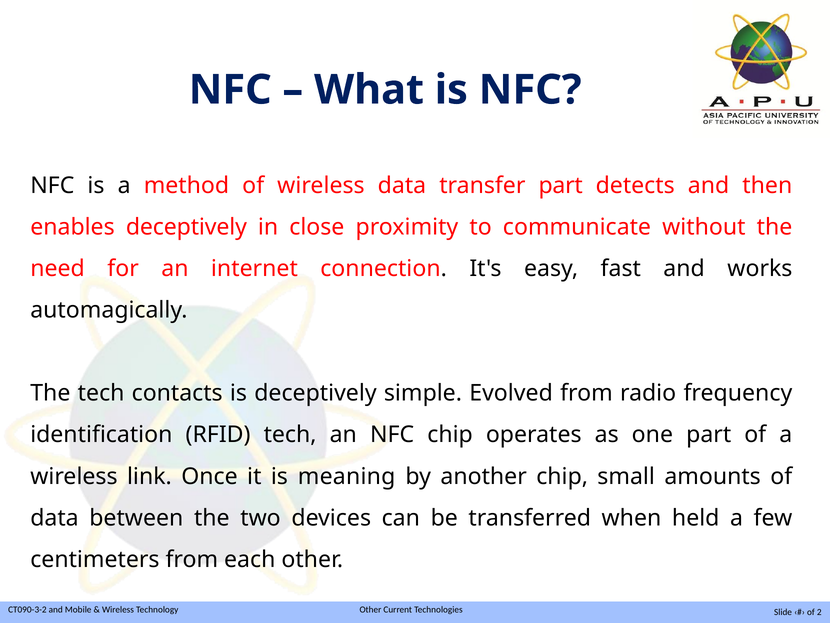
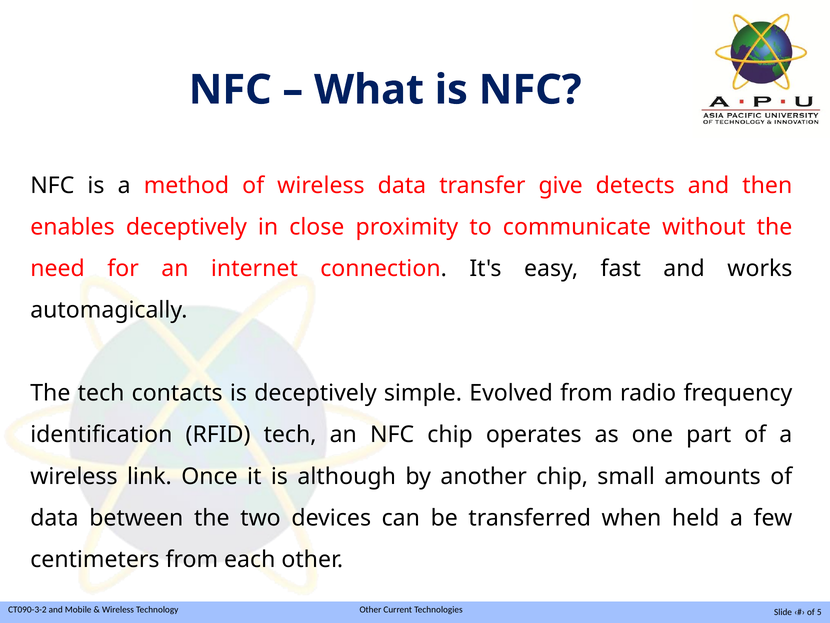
transfer part: part -> give
meaning: meaning -> although
2: 2 -> 5
